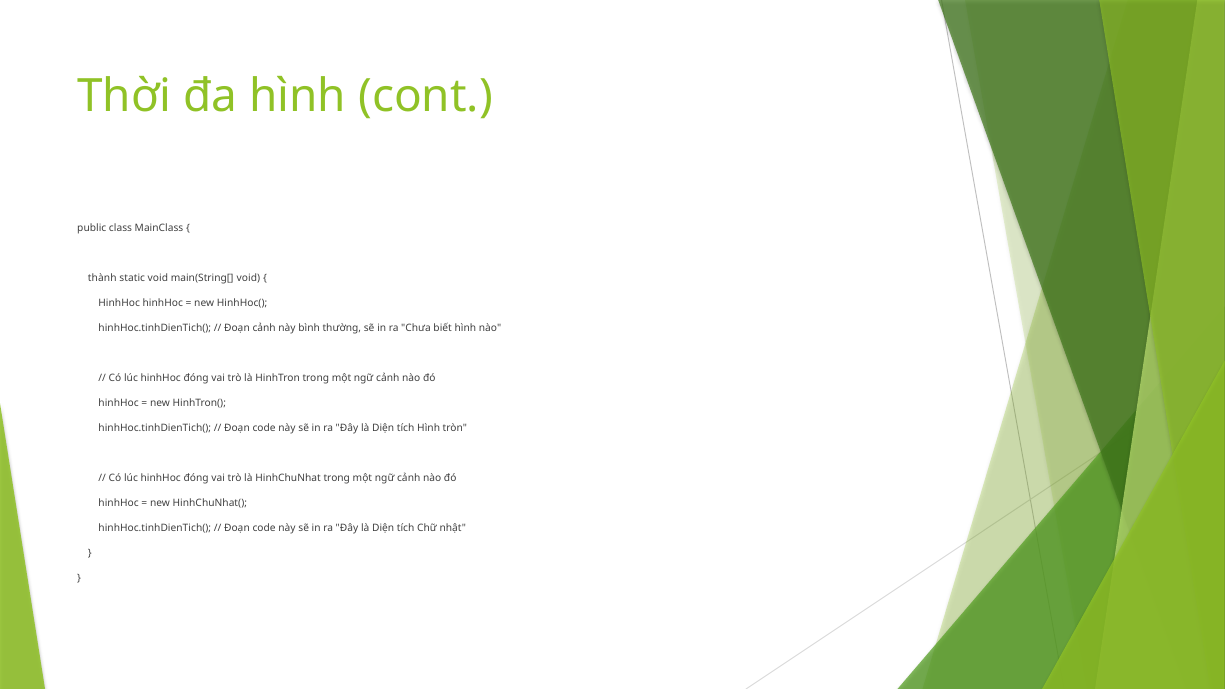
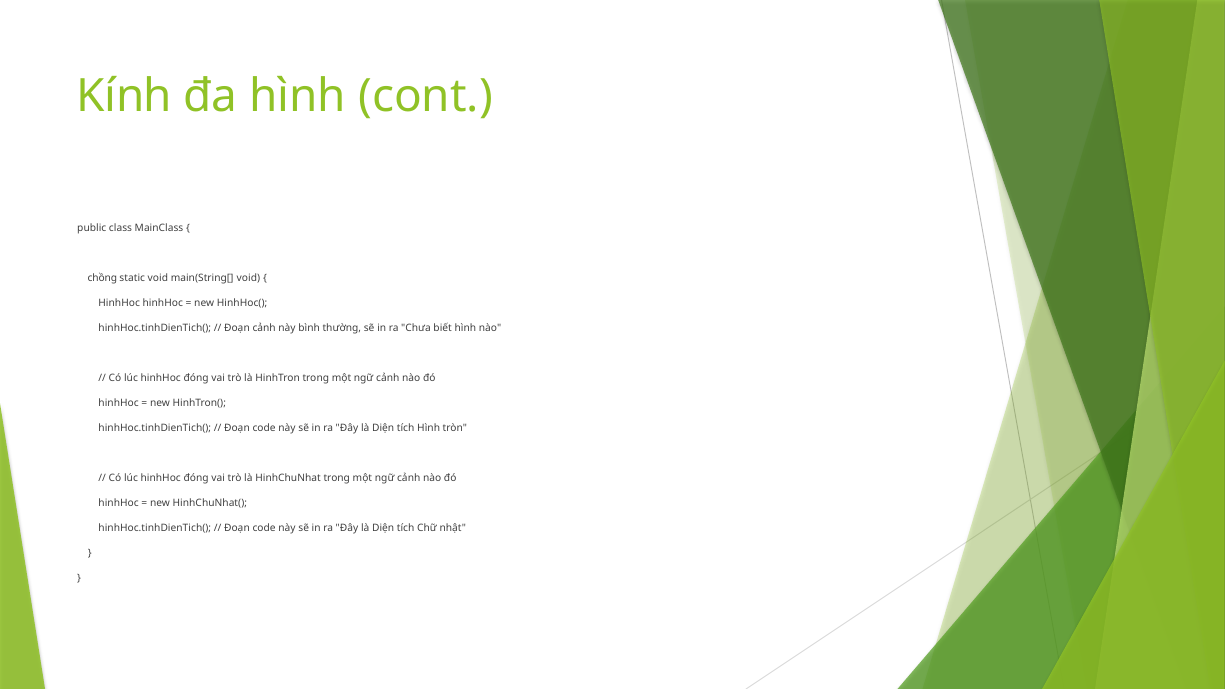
Thời: Thời -> Kính
thành: thành -> chồng
